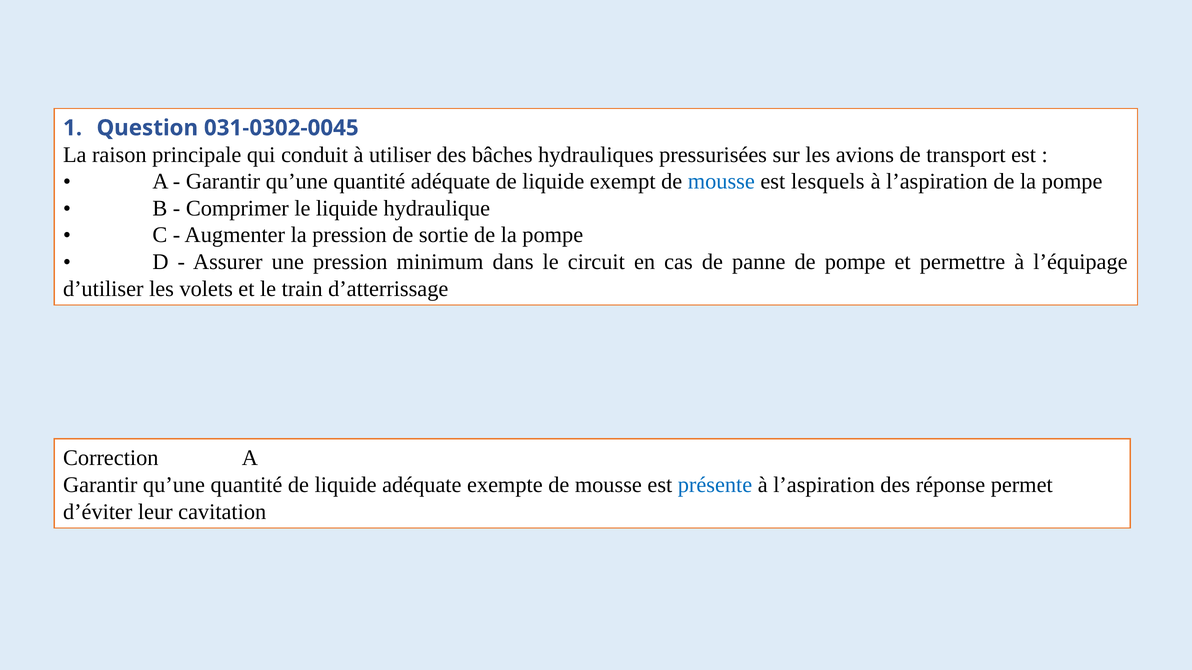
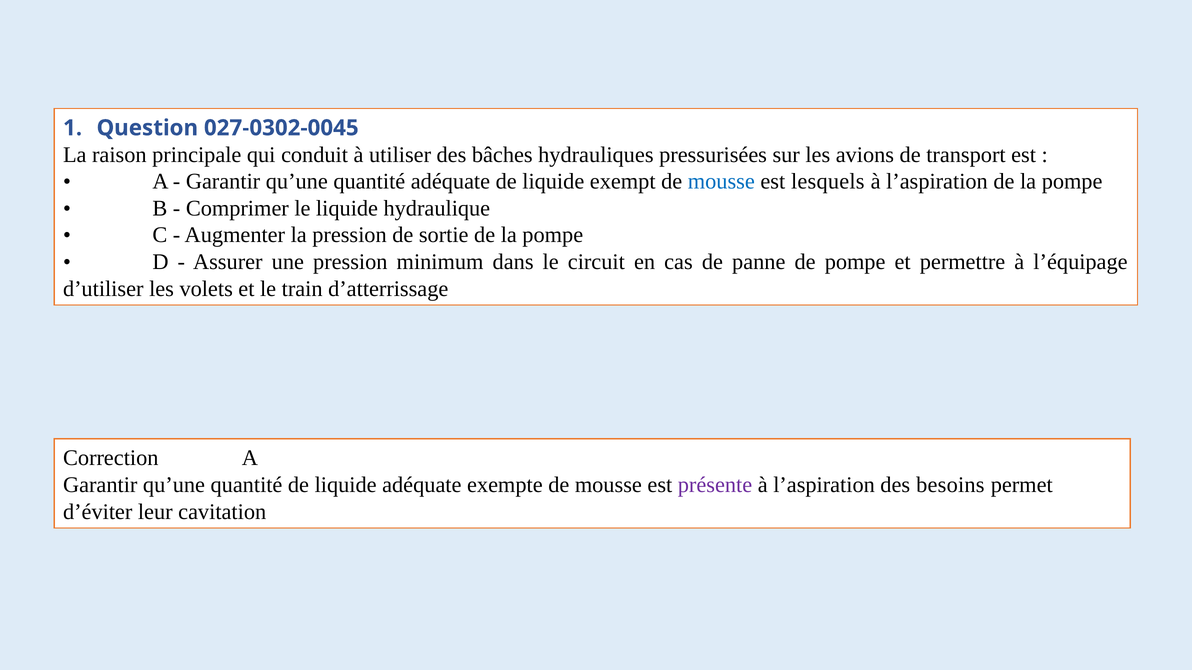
031-0302-0045: 031-0302-0045 -> 027-0302-0045
présente colour: blue -> purple
réponse: réponse -> besoins
